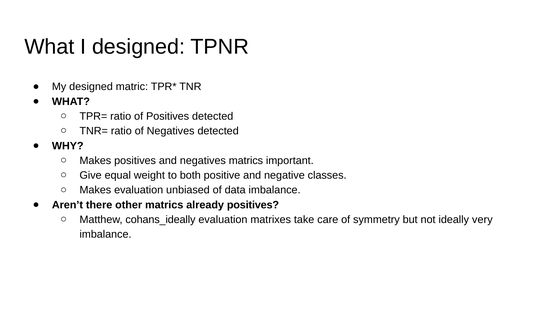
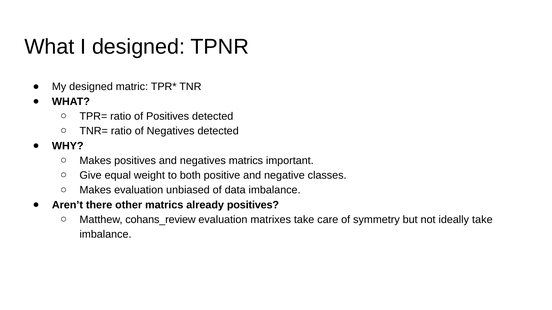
cohans_ideally: cohans_ideally -> cohans_review
ideally very: very -> take
